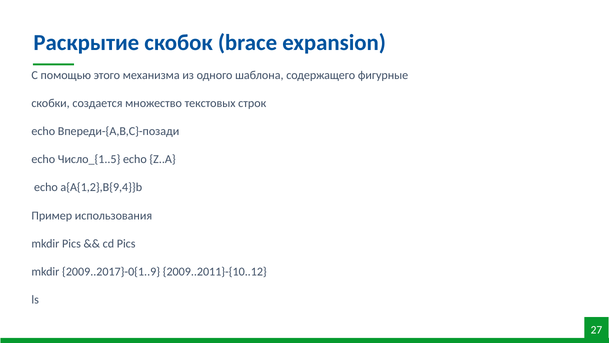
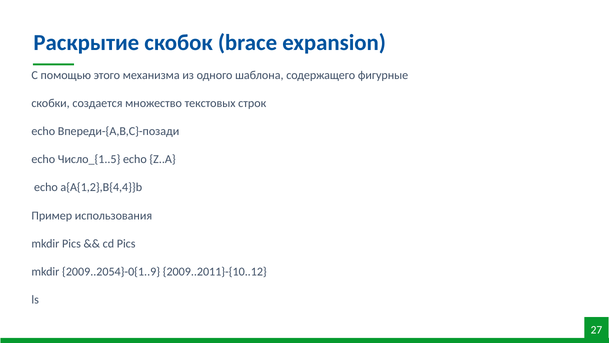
a{A{1,2},B{9,4}}b: a{A{1,2},B{9,4}}b -> a{A{1,2},B{4,4}}b
2009..2017}-0{1..9: 2009..2017}-0{1..9 -> 2009..2054}-0{1..9
